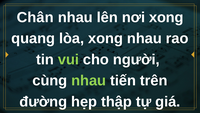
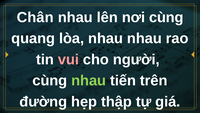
nơi xong: xong -> cùng
lòa xong: xong -> nhau
vui colour: light green -> pink
